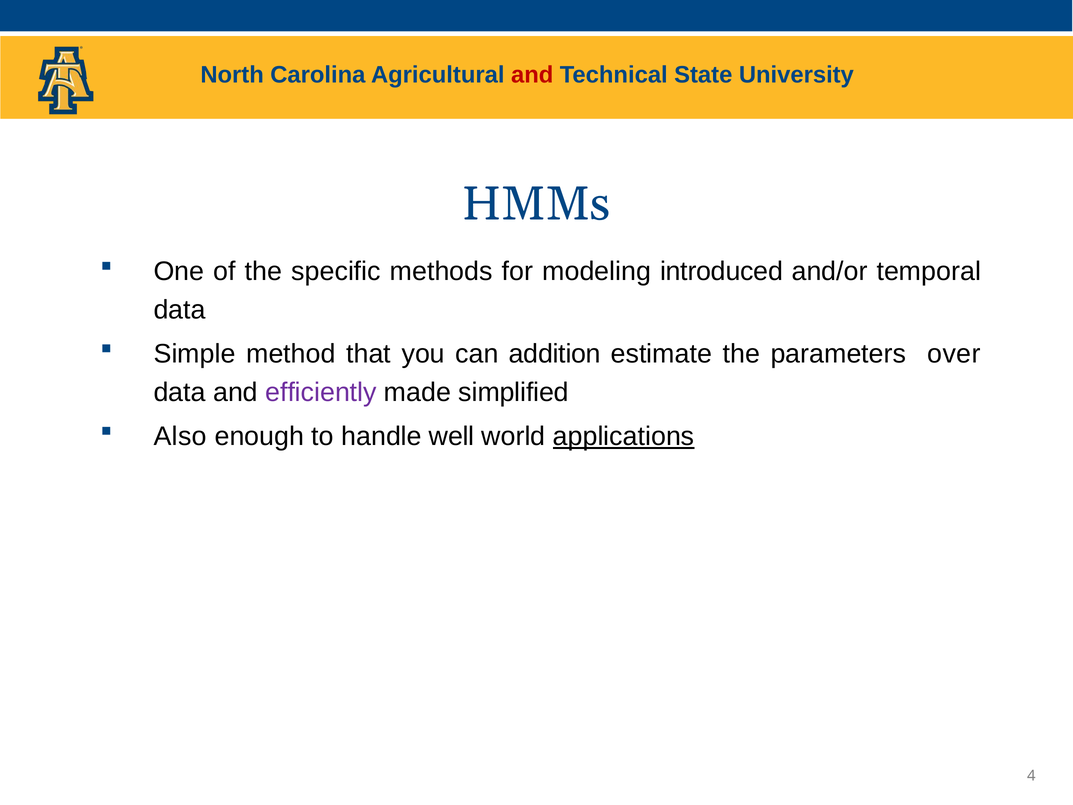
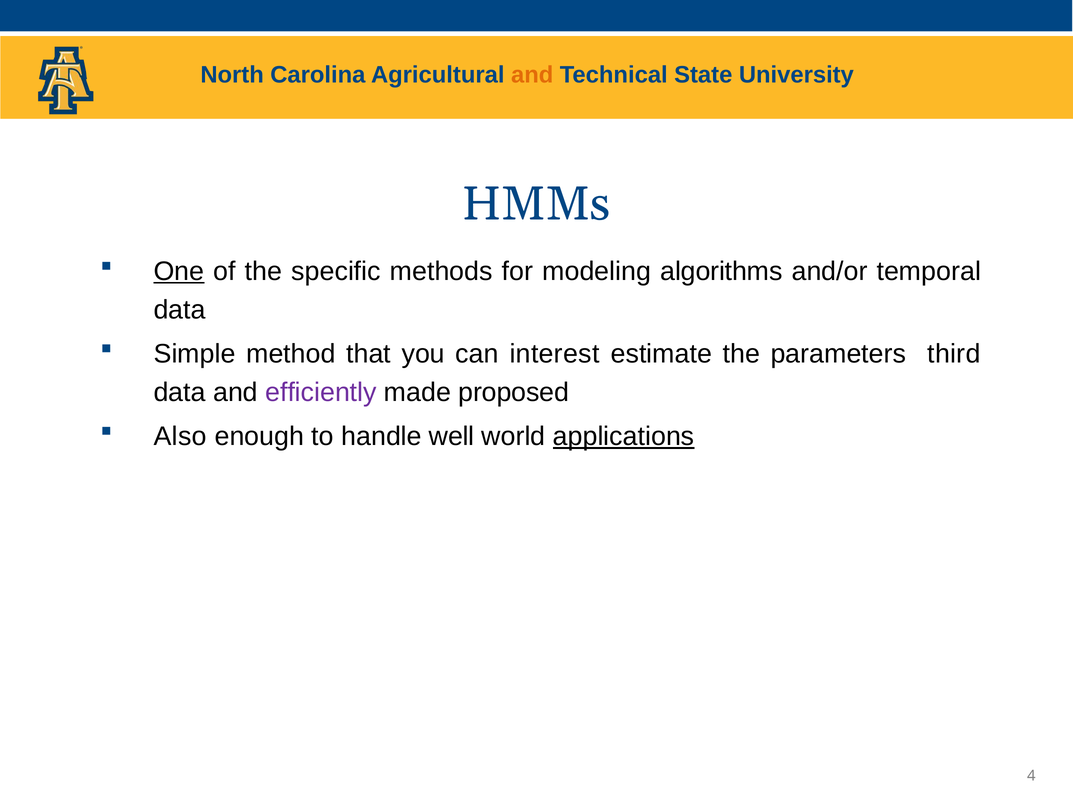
and at (532, 75) colour: red -> orange
One underline: none -> present
introduced: introduced -> algorithms
addition: addition -> interest
over: over -> third
simplified: simplified -> proposed
